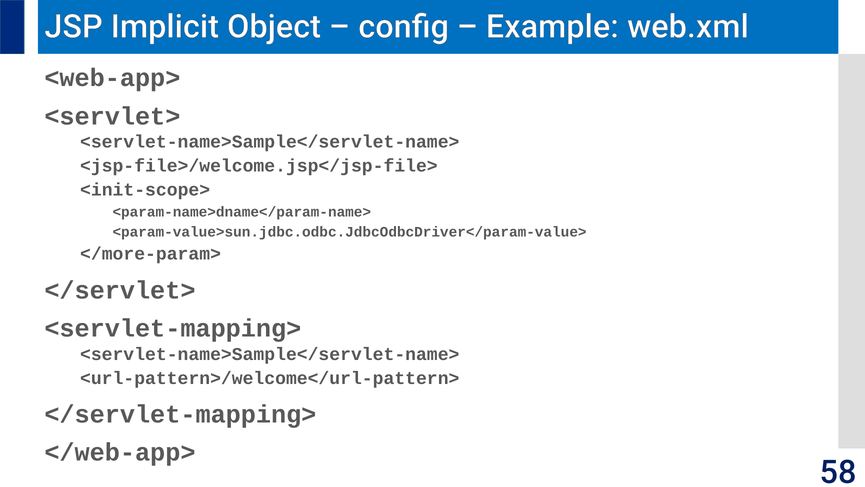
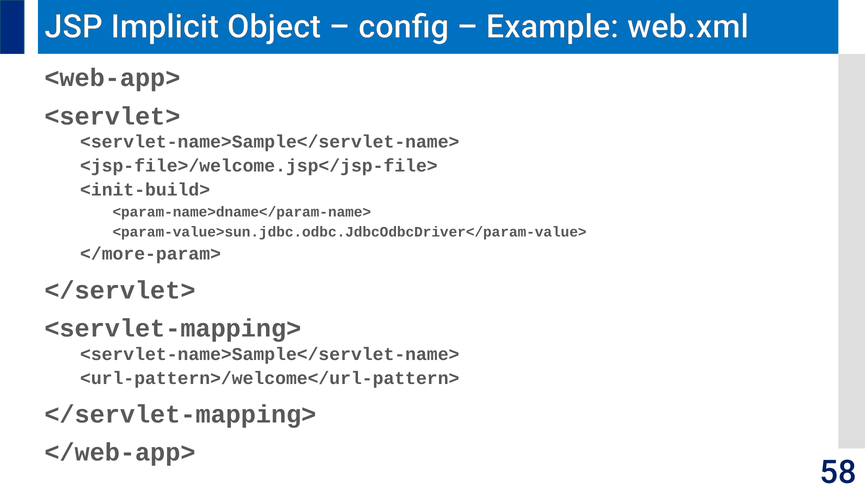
<init-scope>: <init-scope> -> <init-build>
